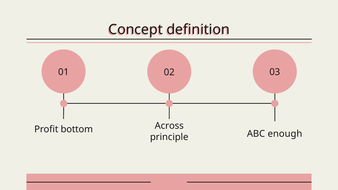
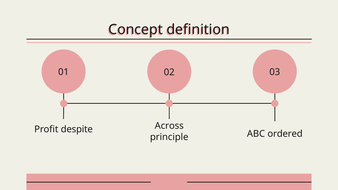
bottom: bottom -> despite
enough: enough -> ordered
